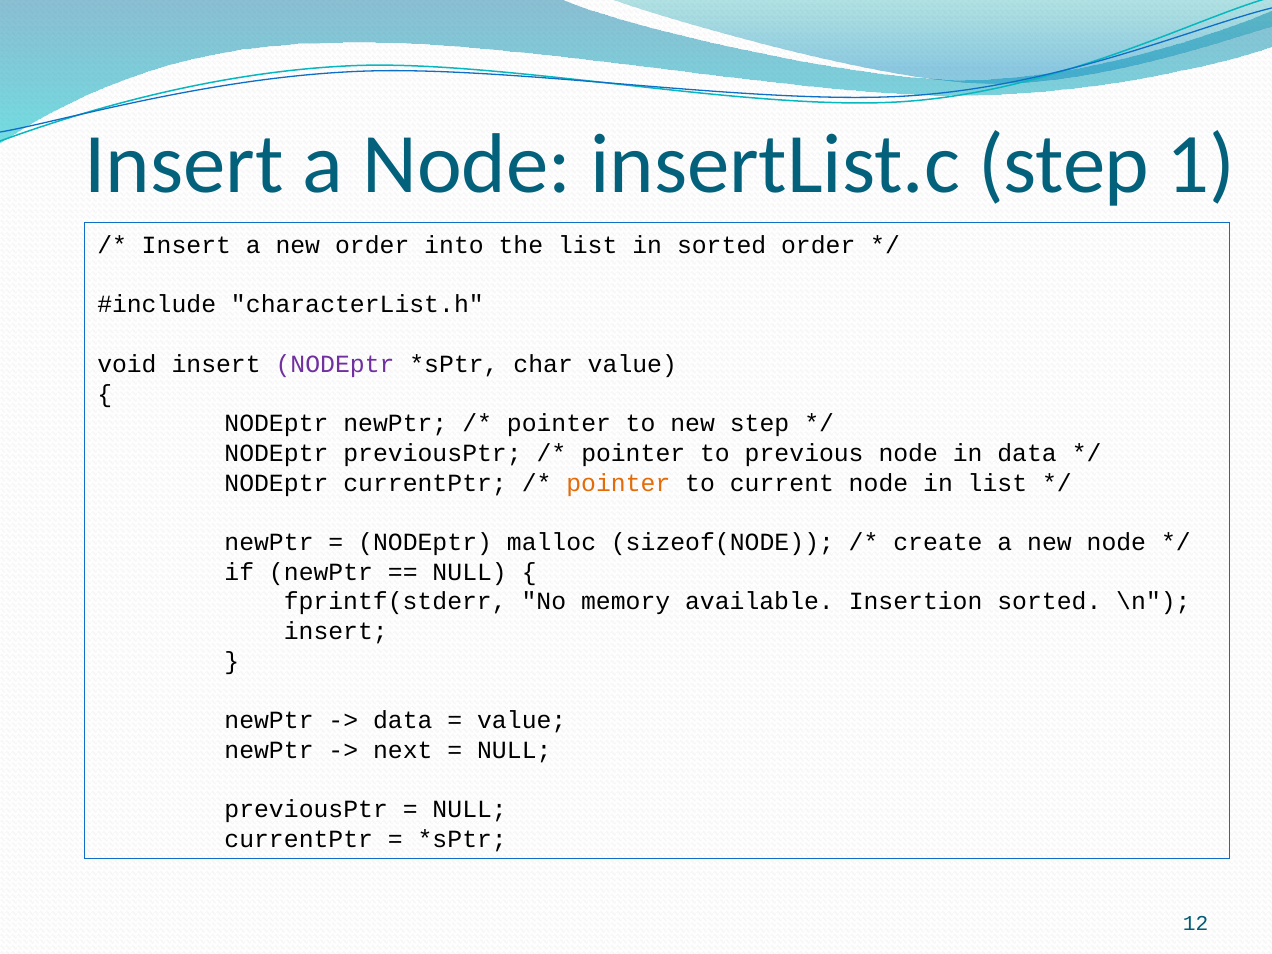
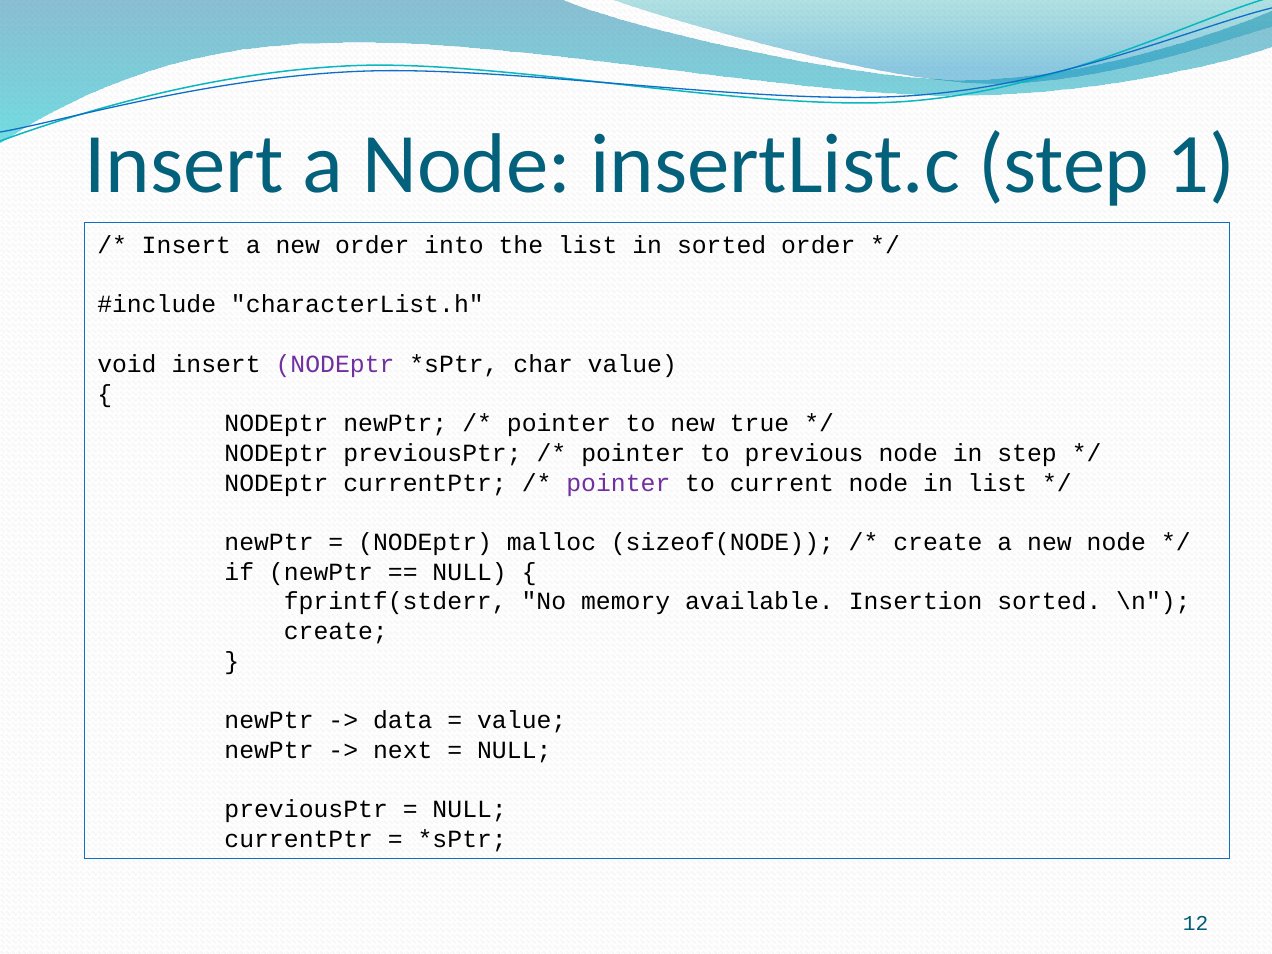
new step: step -> true
in data: data -> step
pointer at (618, 483) colour: orange -> purple
insert at (336, 631): insert -> create
